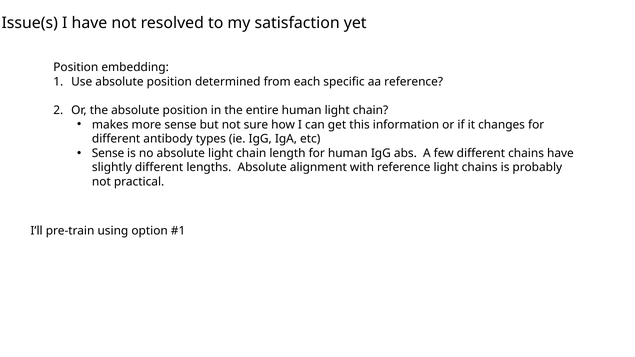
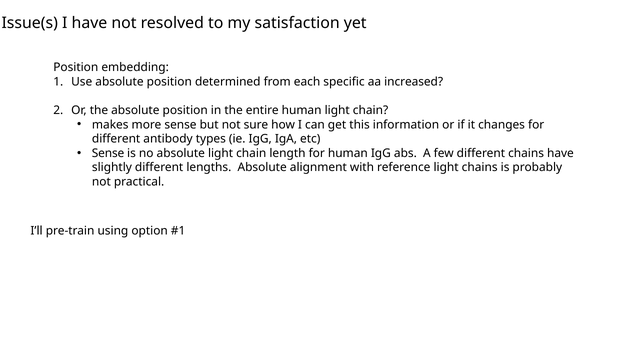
aa reference: reference -> increased
